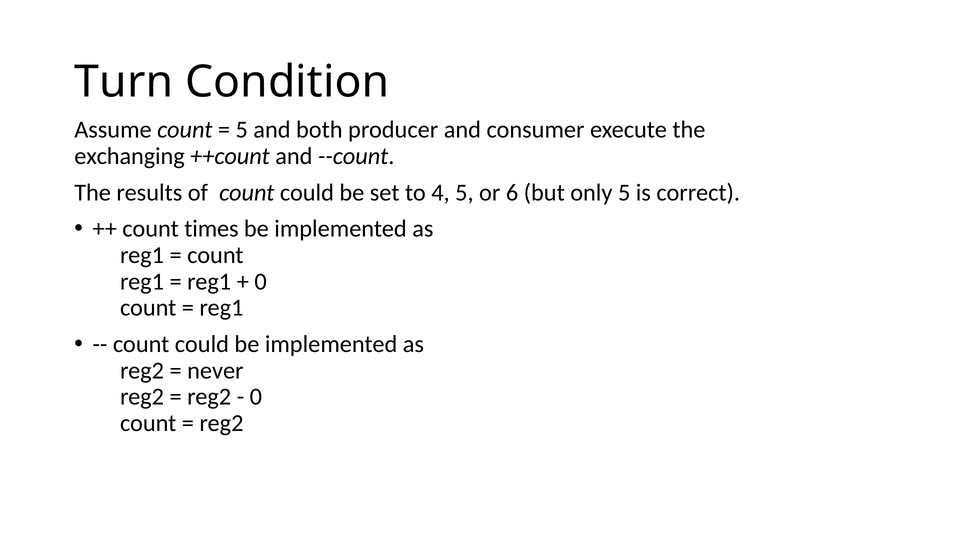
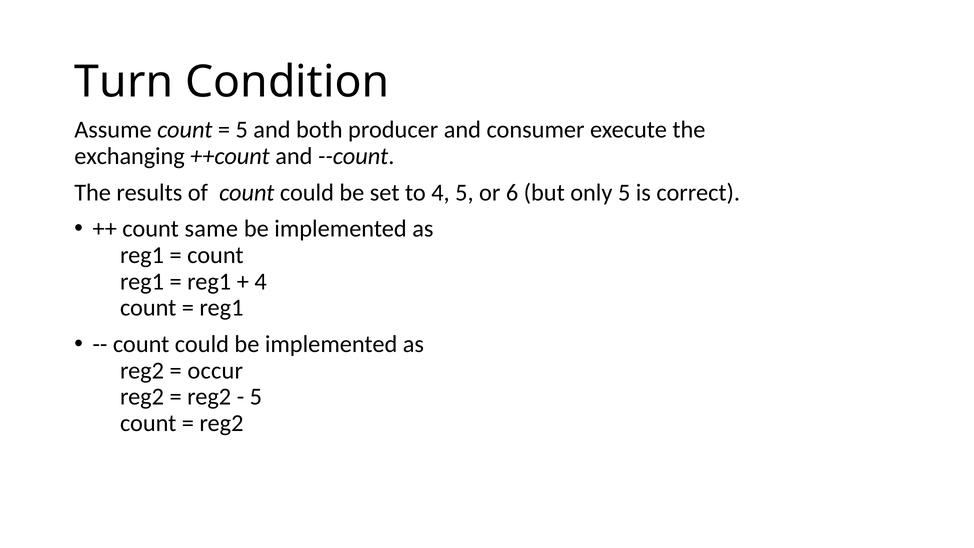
times: times -> same
0 at (261, 281): 0 -> 4
never: never -> occur
0 at (256, 397): 0 -> 5
